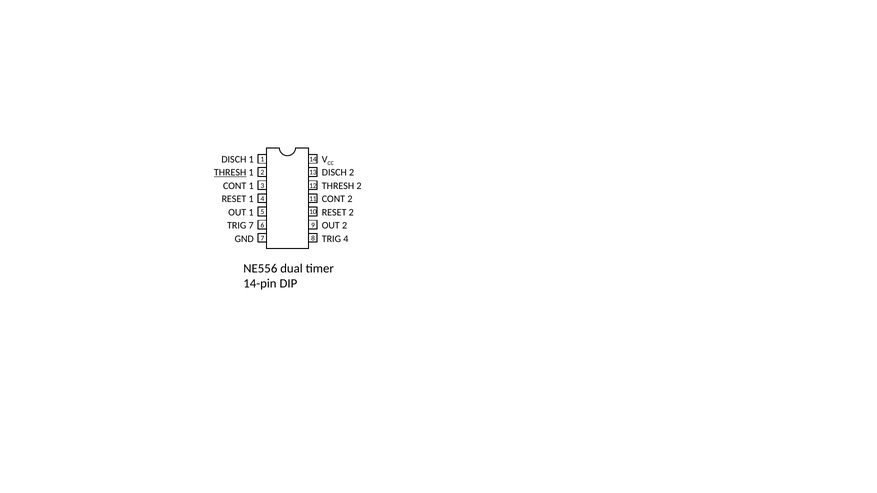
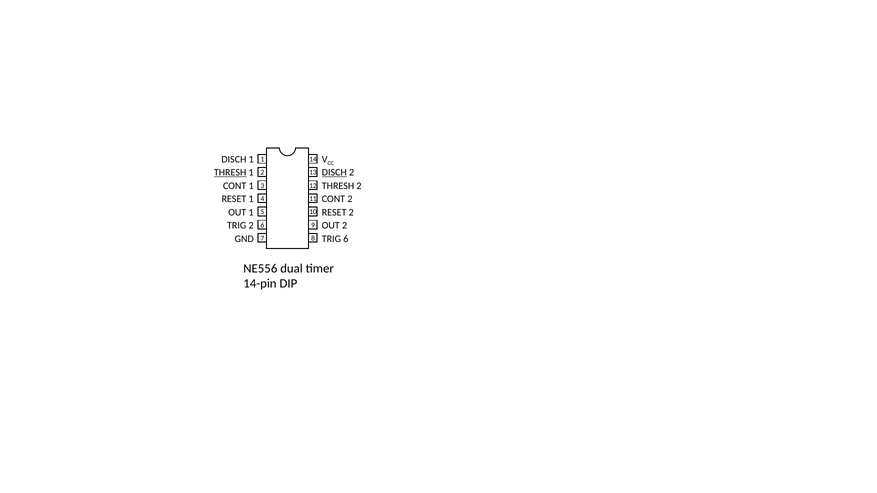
DISCH at (334, 173) underline: none -> present
TRIG 7: 7 -> 2
TRIG 4: 4 -> 6
